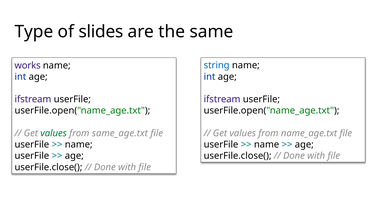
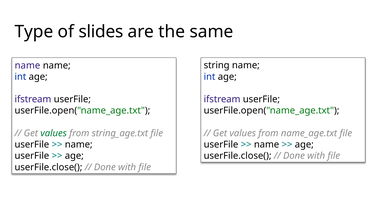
string colour: blue -> black
works at (28, 65): works -> name
same_age.txt: same_age.txt -> string_age.txt
